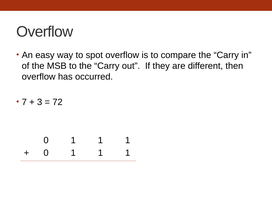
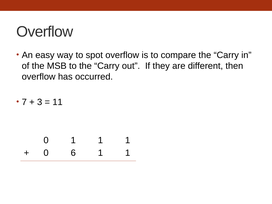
72: 72 -> 11
1 at (73, 153): 1 -> 6
